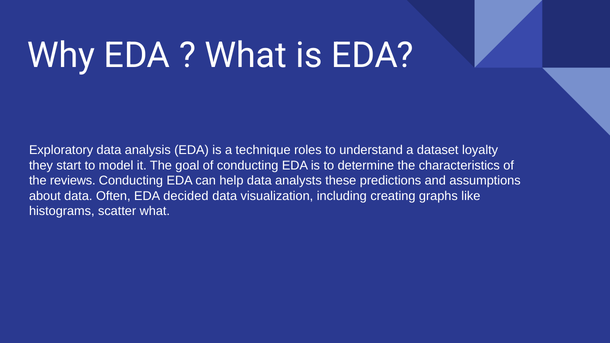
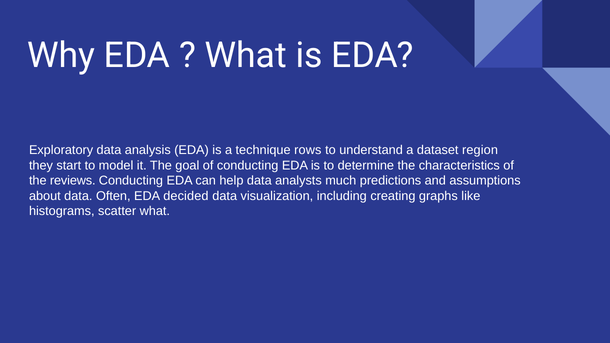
roles: roles -> rows
loyalty: loyalty -> region
these: these -> much
